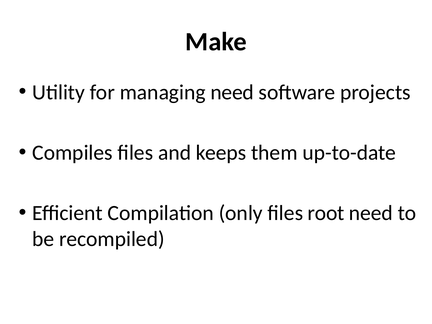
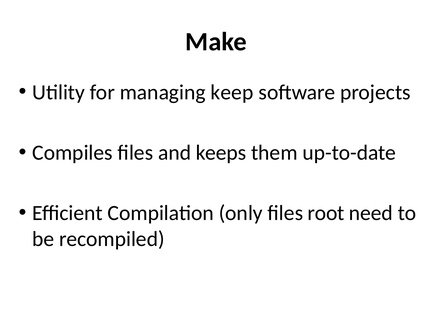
managing need: need -> keep
